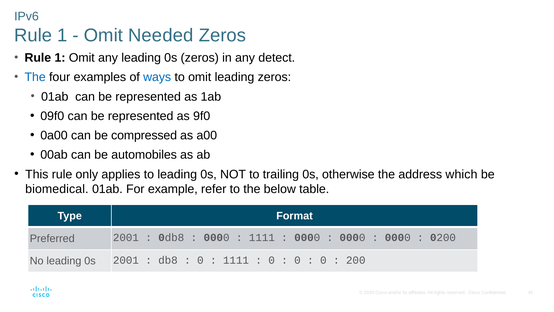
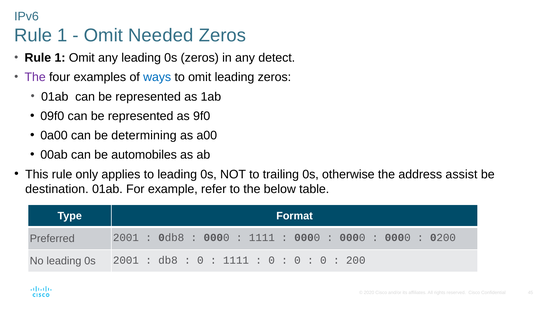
The at (35, 77) colour: blue -> purple
compressed: compressed -> determining
which: which -> assist
biomedical: biomedical -> destination
